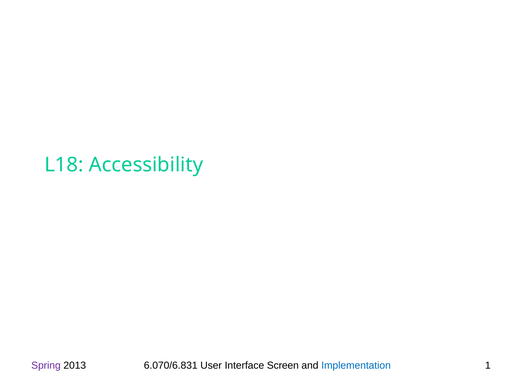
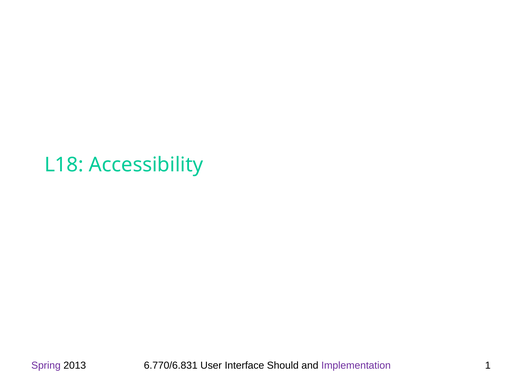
6.070/6.831: 6.070/6.831 -> 6.770/6.831
Screen: Screen -> Should
Implementation colour: blue -> purple
